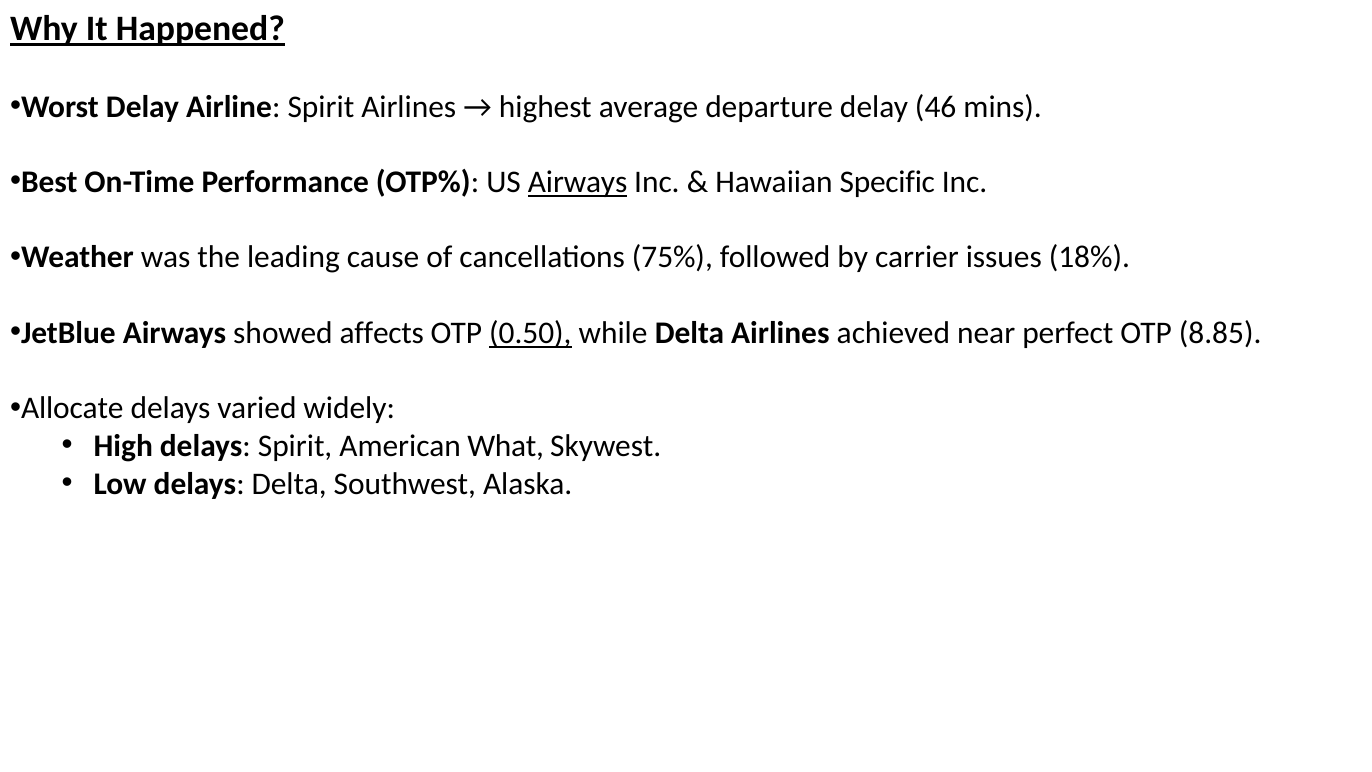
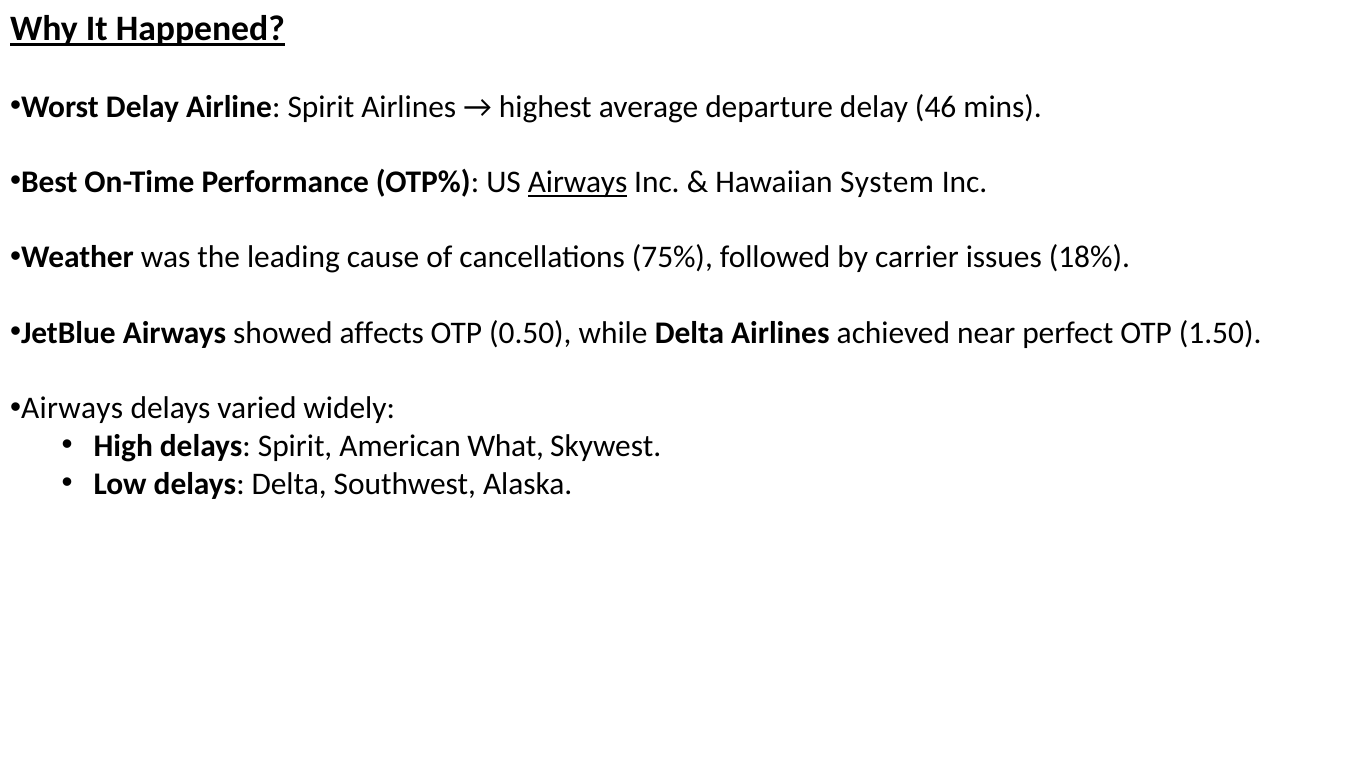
Specific: Specific -> System
0.50 underline: present -> none
8.85: 8.85 -> 1.50
Allocate at (72, 408): Allocate -> Airways
